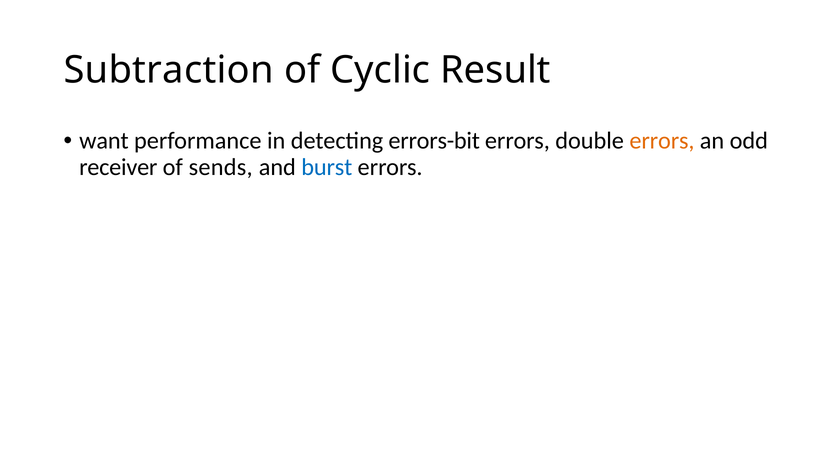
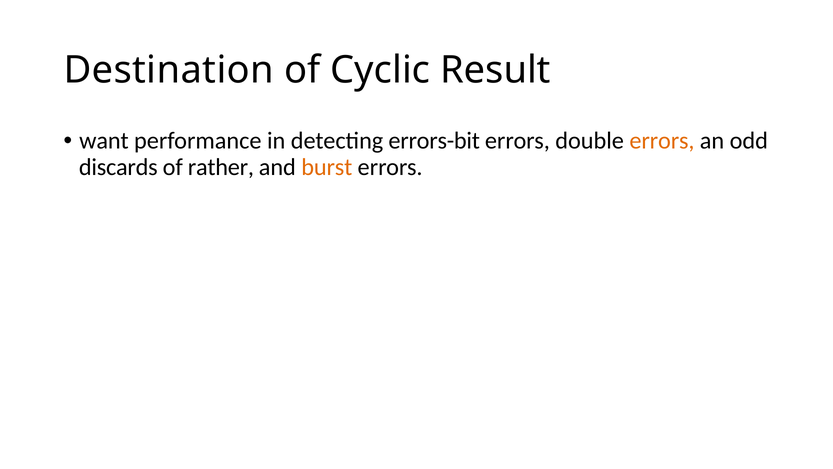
Subtraction: Subtraction -> Destination
receiver: receiver -> discards
sends: sends -> rather
burst colour: blue -> orange
